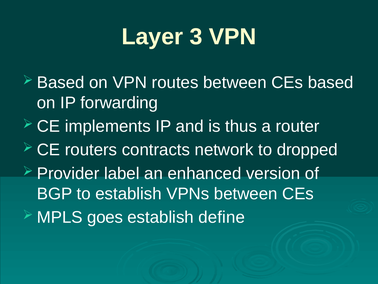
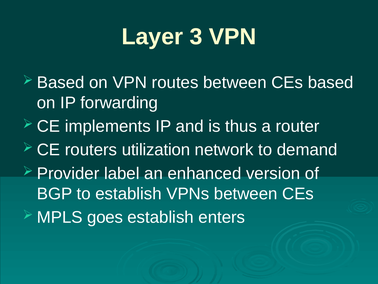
contracts: contracts -> utilization
dropped: dropped -> demand
define: define -> enters
